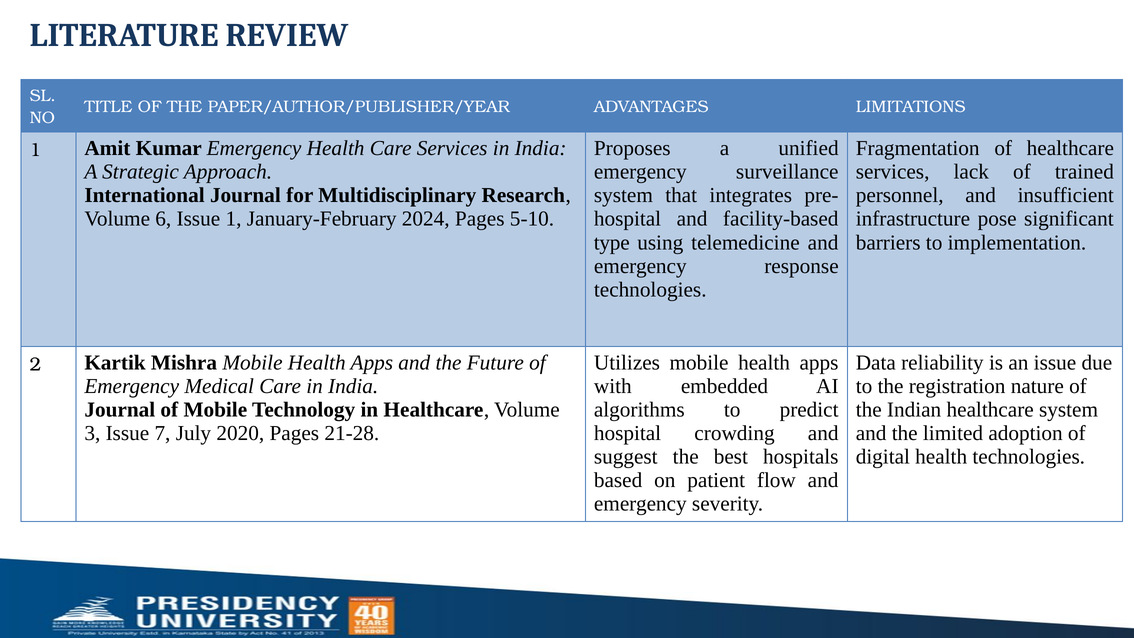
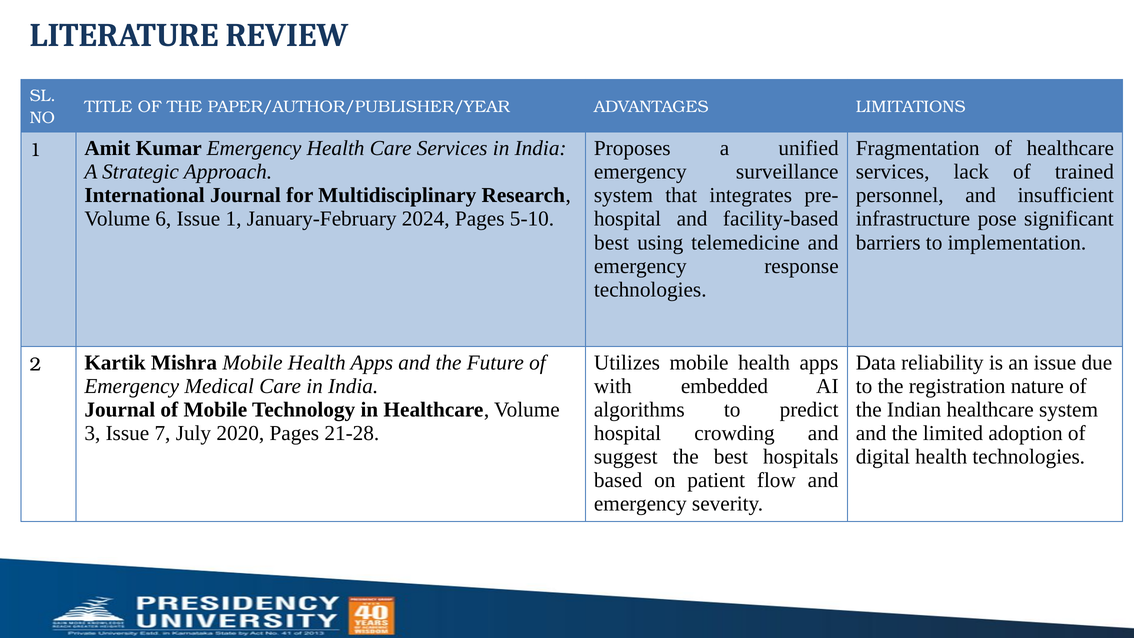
type at (612, 242): type -> best
